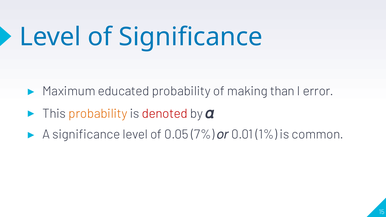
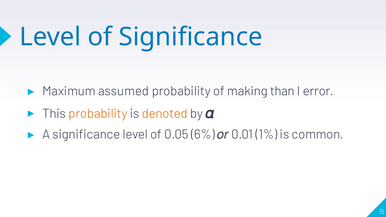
educated: educated -> assumed
denoted colour: red -> orange
7%: 7% -> 6%
